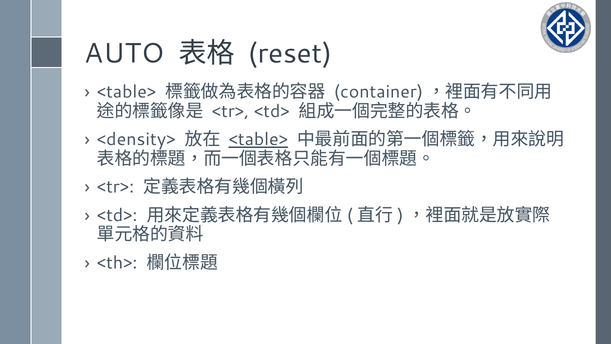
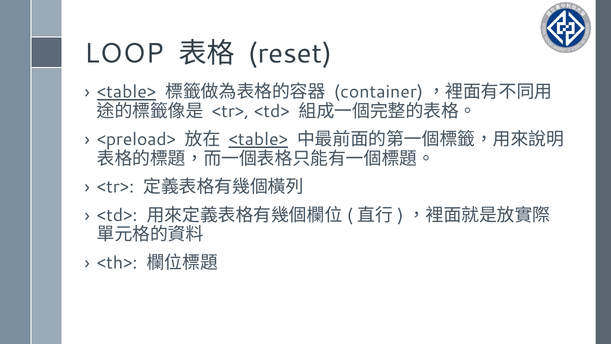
AUTO: AUTO -> LOOP
<table> at (127, 92) underline: none -> present
<density>: <density> -> <preload>
